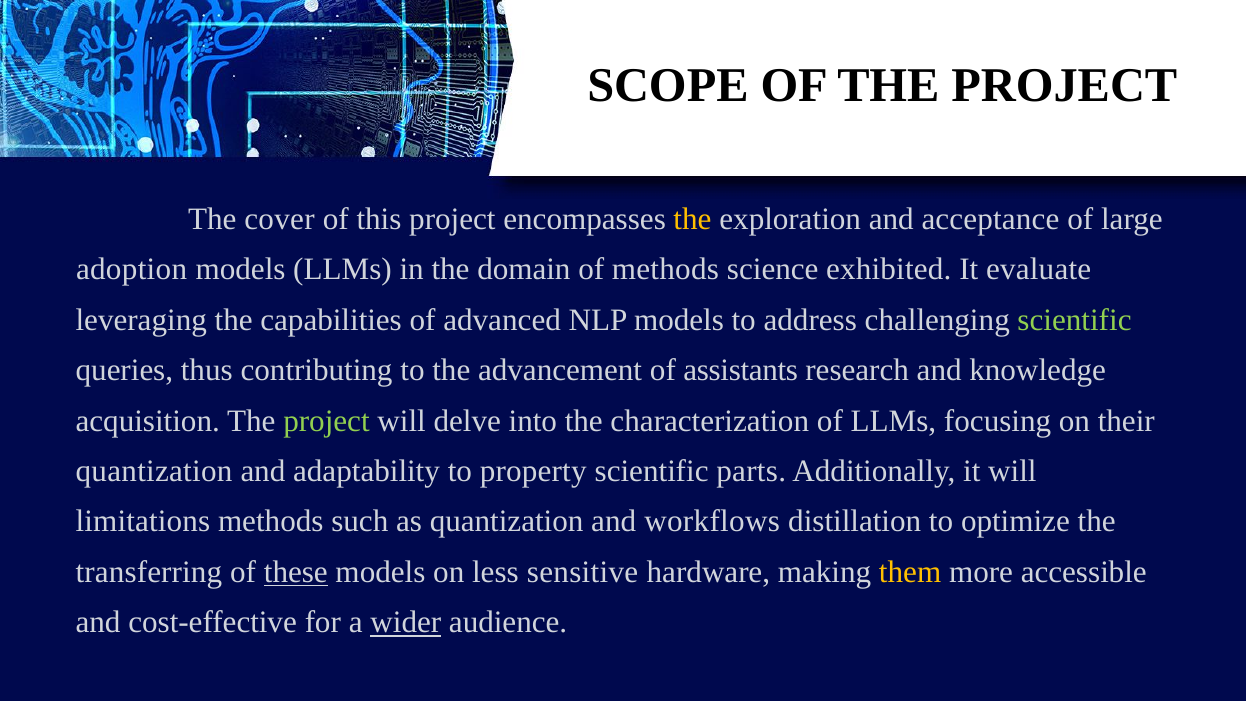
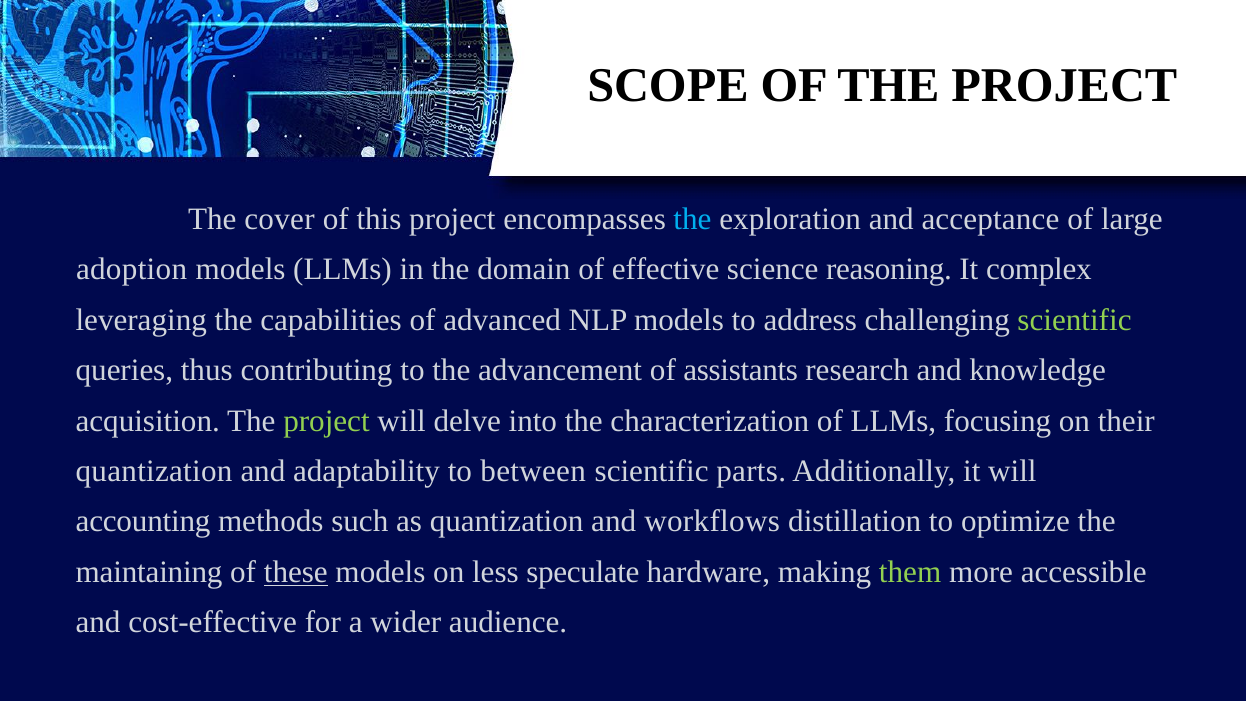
the at (693, 219) colour: yellow -> light blue
of methods: methods -> effective
exhibited: exhibited -> reasoning
evaluate: evaluate -> complex
property: property -> between
limitations: limitations -> accounting
transferring: transferring -> maintaining
sensitive: sensitive -> speculate
them colour: yellow -> light green
wider underline: present -> none
